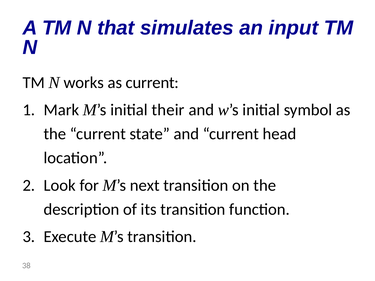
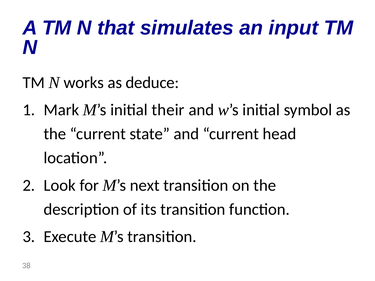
as current: current -> deduce
